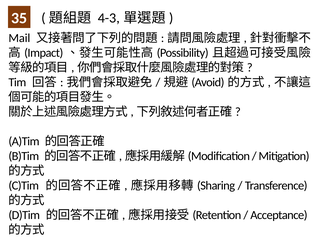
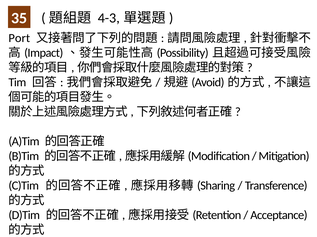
Mail: Mail -> Port
